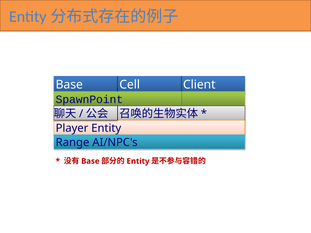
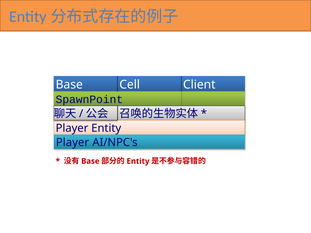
Range at (73, 143): Range -> Player
